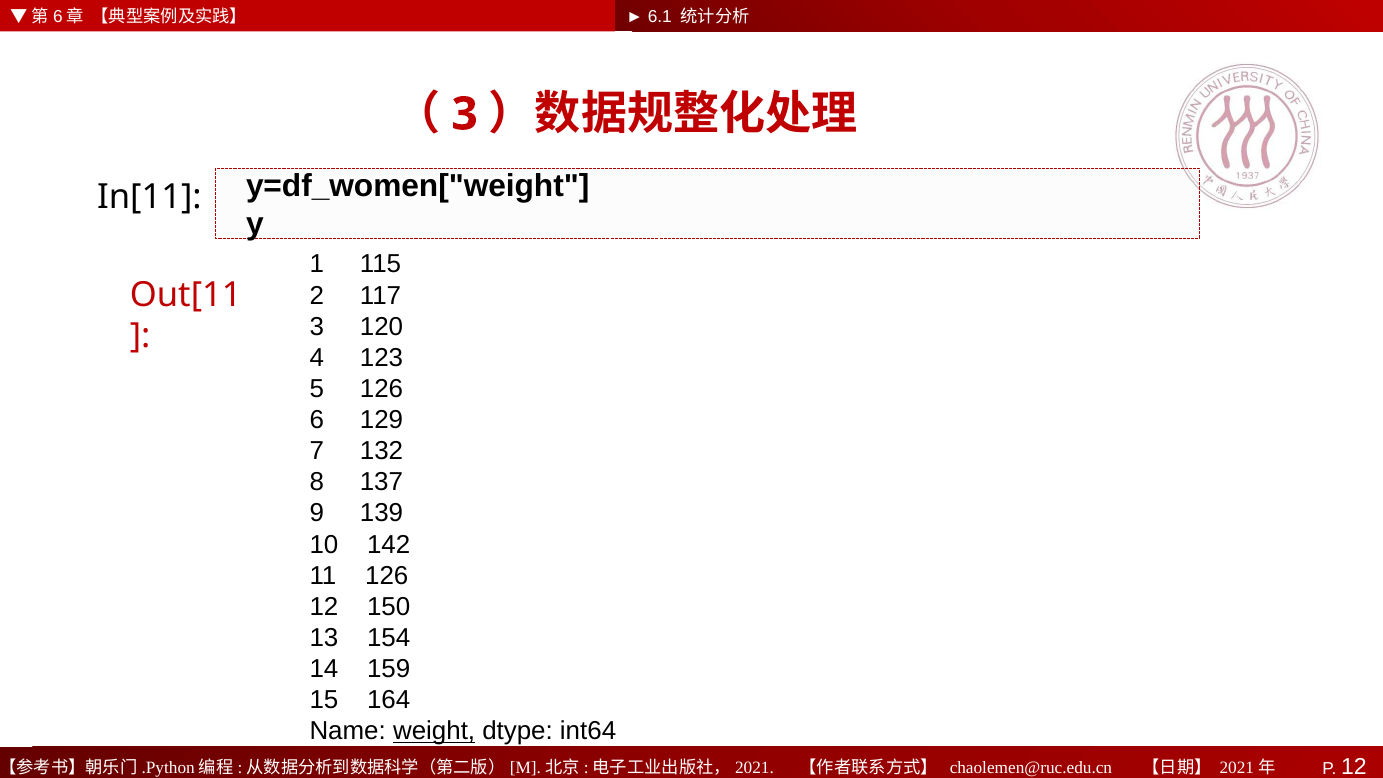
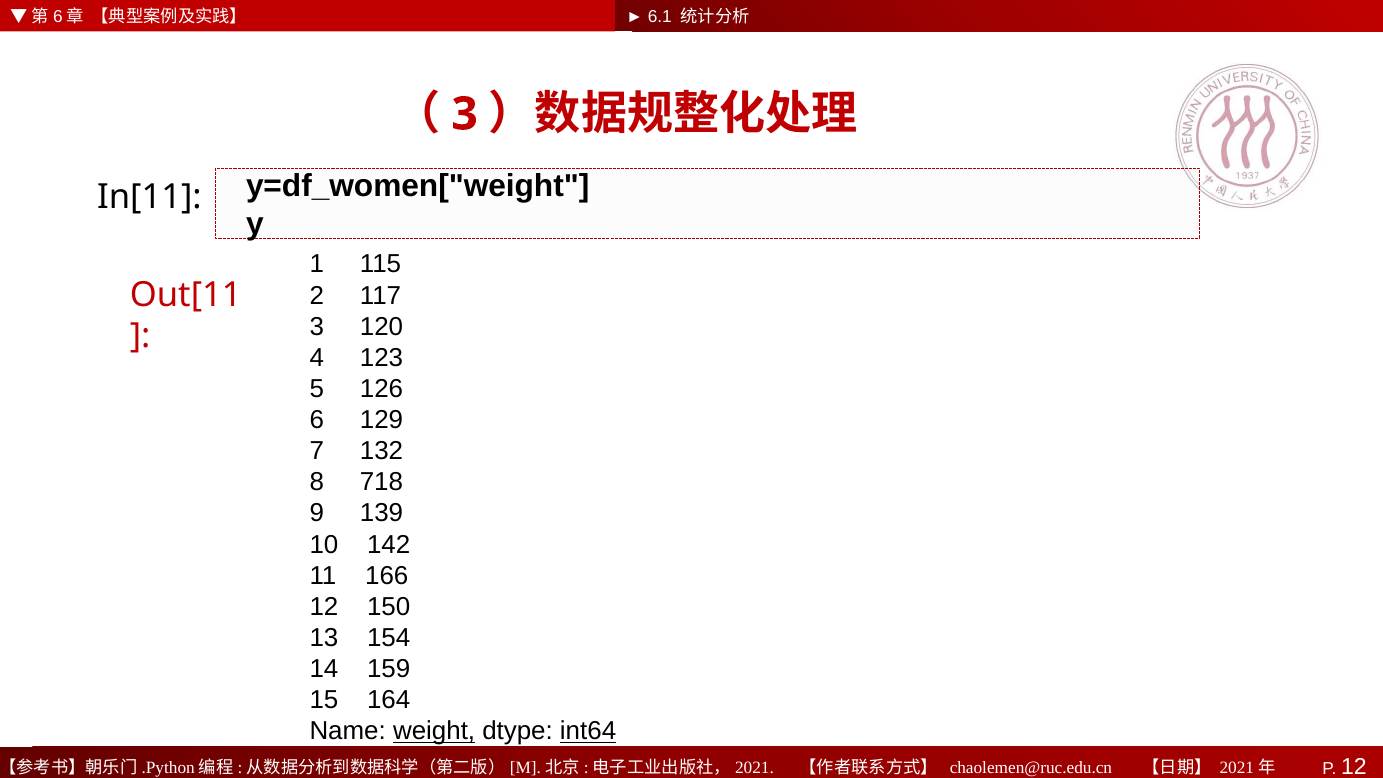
137: 137 -> 718
11 126: 126 -> 166
int64 underline: none -> present
